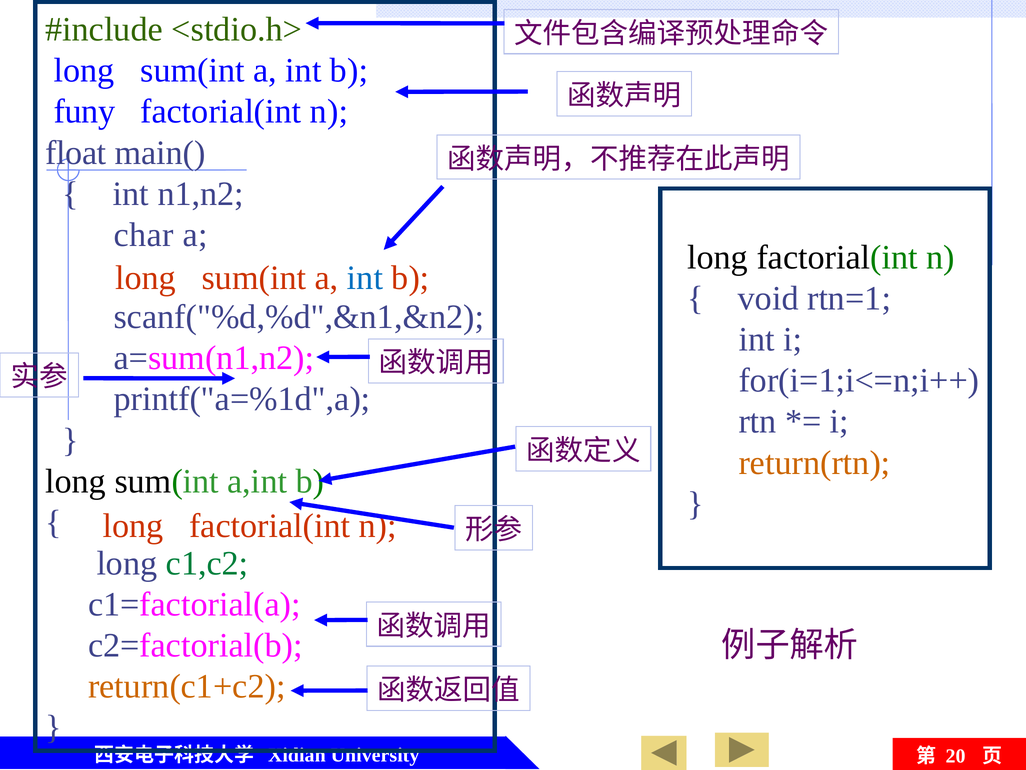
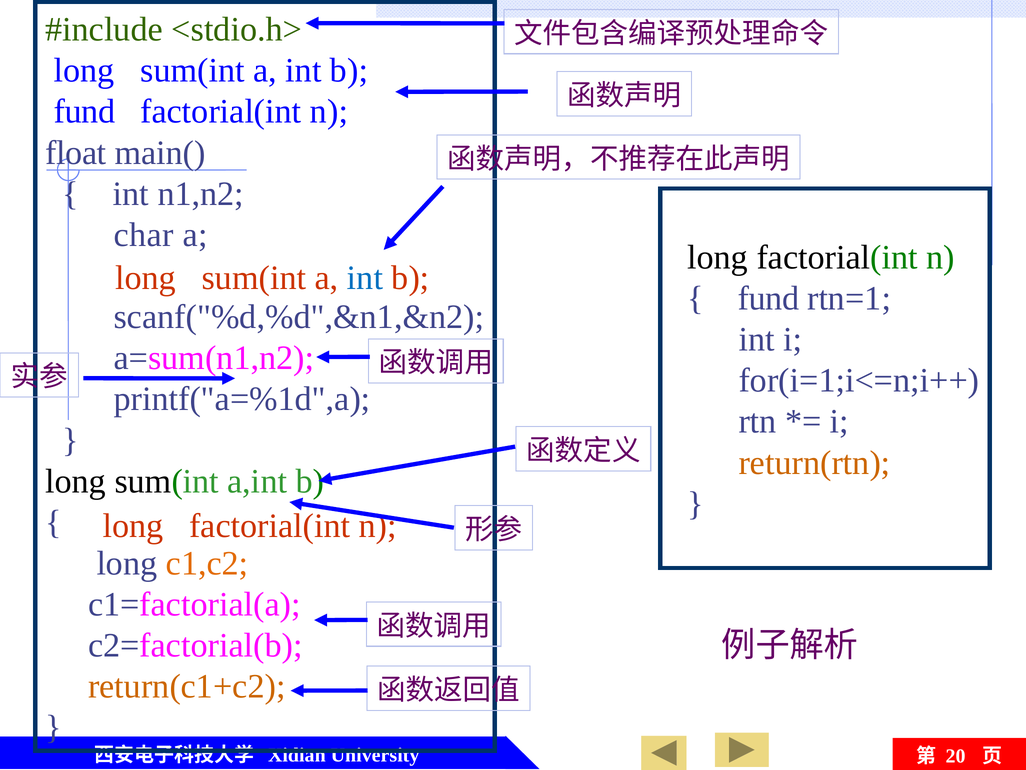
funy at (84, 112): funy -> fund
void at (768, 298): void -> fund
c1,c2 colour: green -> orange
